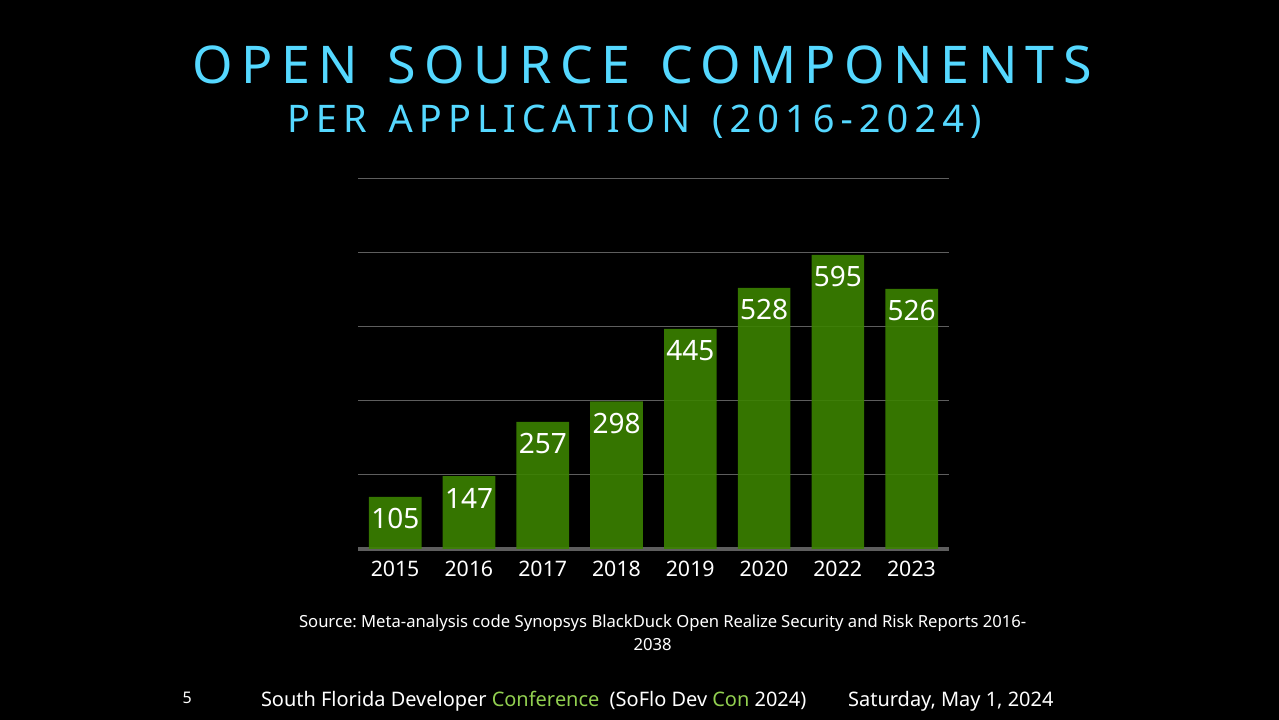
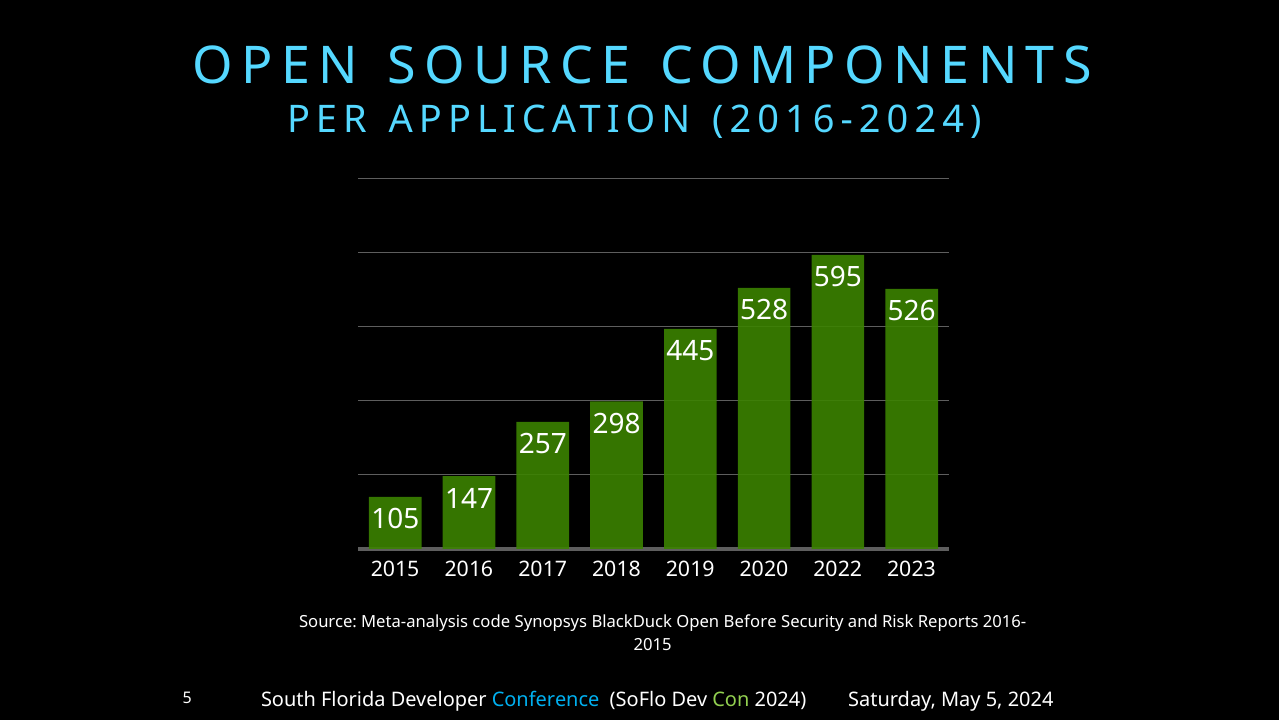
Realize: Realize -> Before
2038 at (653, 645): 2038 -> 2015
Conference colour: light green -> light blue
May 1: 1 -> 5
